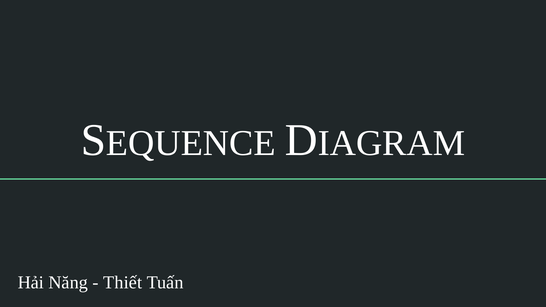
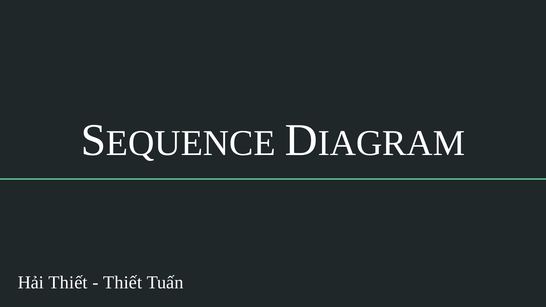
Hải Năng: Năng -> Thiết
